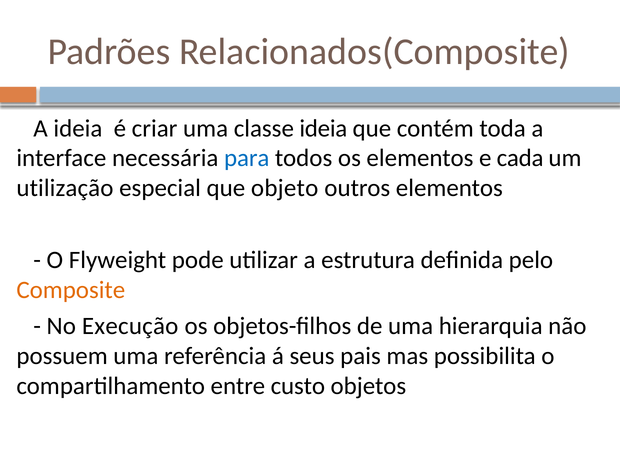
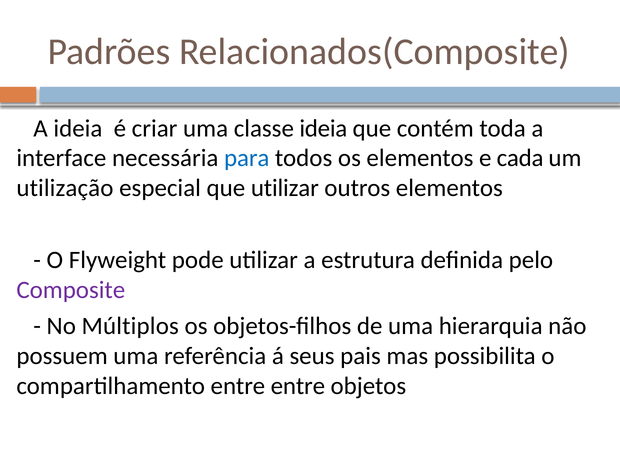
que objeto: objeto -> utilizar
Composite colour: orange -> purple
Execução: Execução -> Múltiplos
entre custo: custo -> entre
